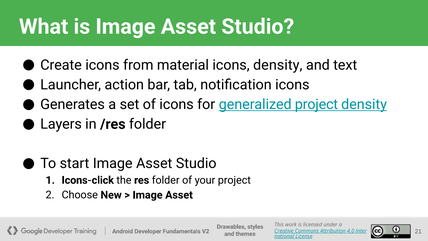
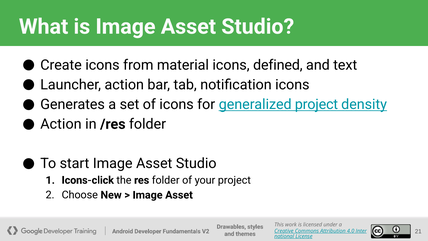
icons density: density -> defined
Layers at (61, 124): Layers -> Action
